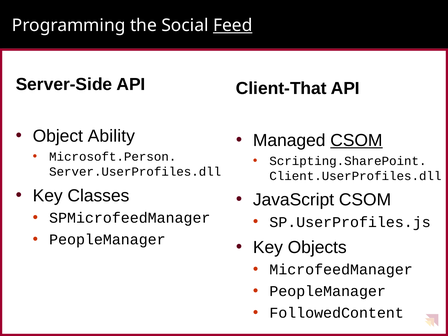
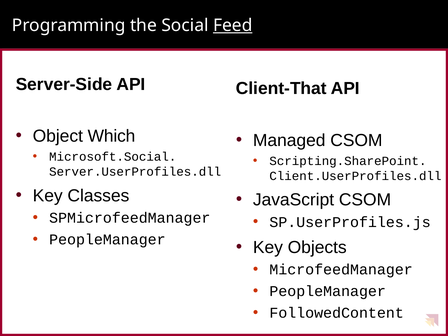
Ability: Ability -> Which
CSOM at (356, 140) underline: present -> none
Microsoft.Person: Microsoft.Person -> Microsoft.Social
